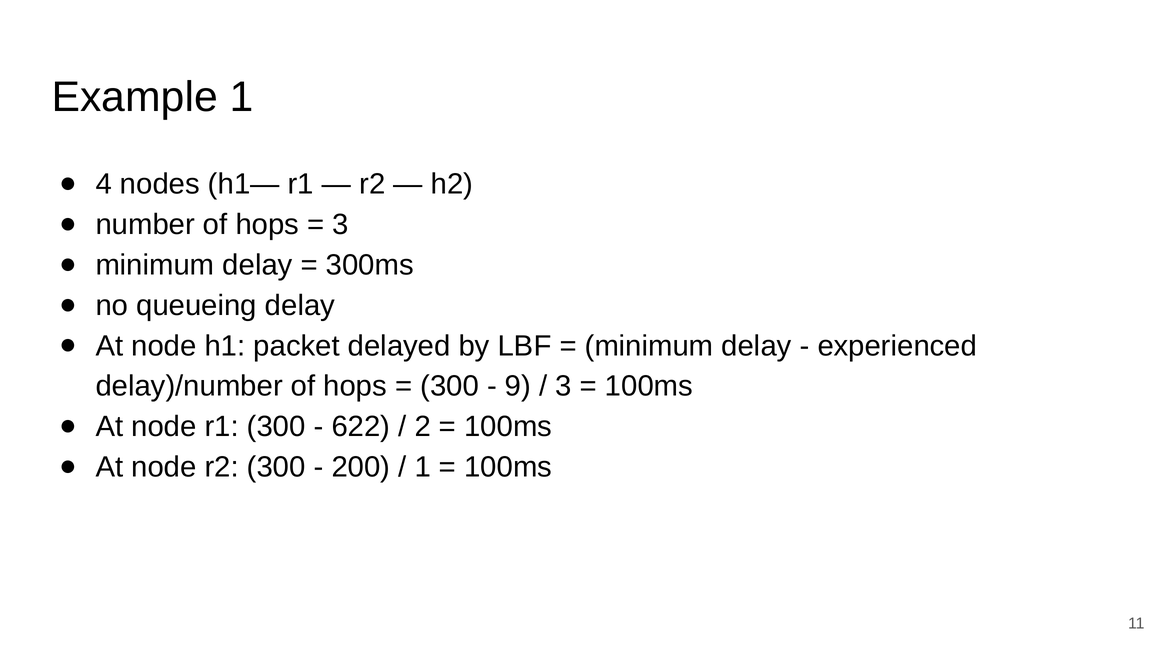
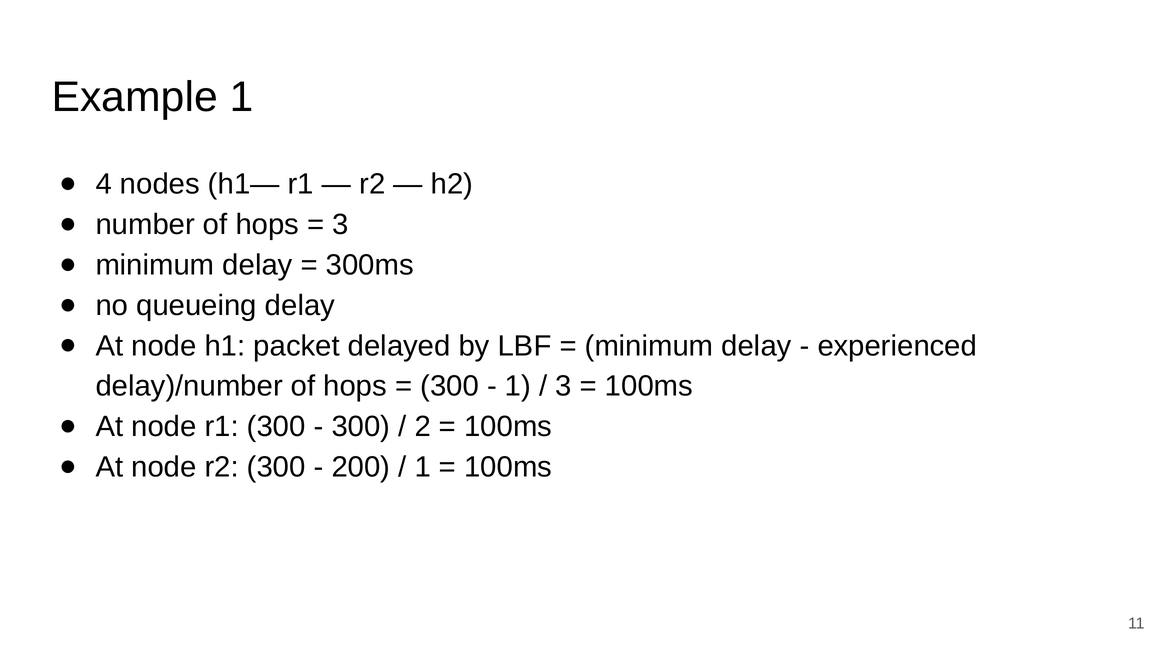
9 at (518, 386): 9 -> 1
622 at (361, 427): 622 -> 300
